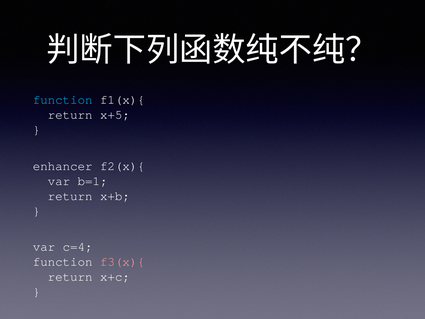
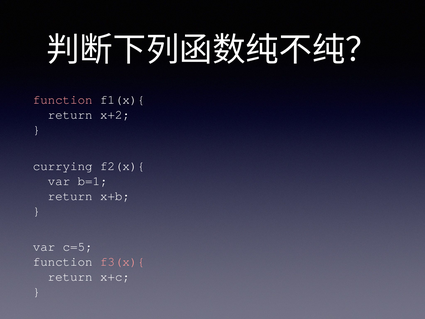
function at (63, 100) colour: light blue -> pink
x+5: x+5 -> x+2
enhancer: enhancer -> currying
c=4: c=4 -> c=5
